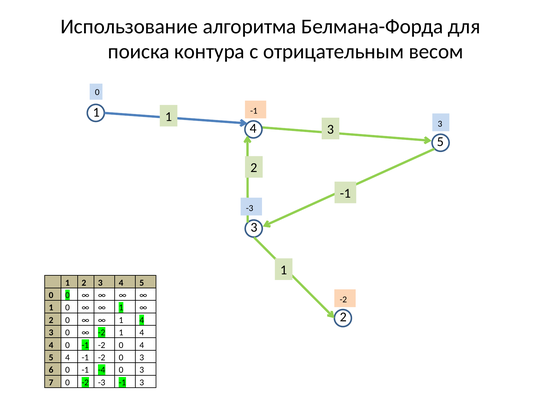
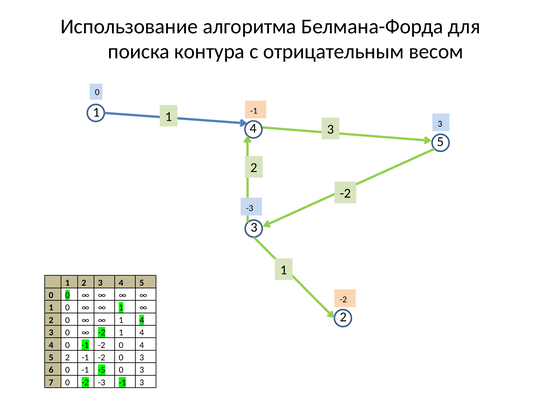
-1 at (345, 193): -1 -> -2
5 4: 4 -> 2
-4: -4 -> -5
